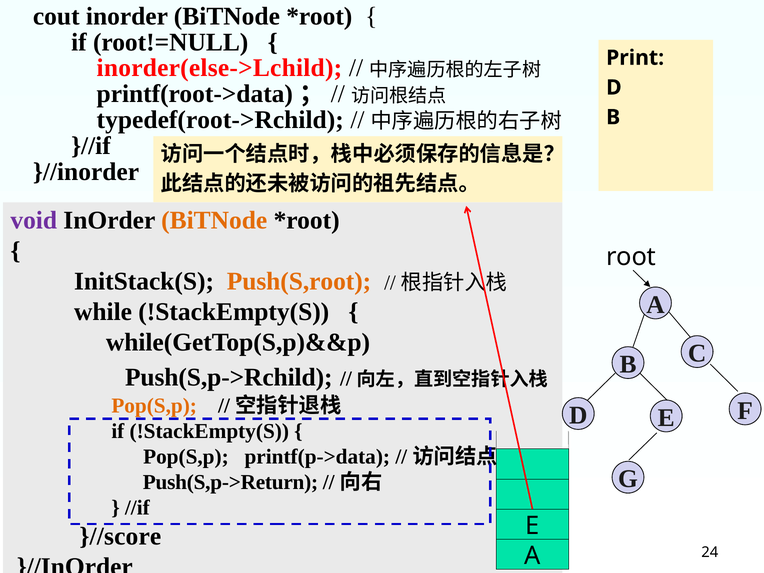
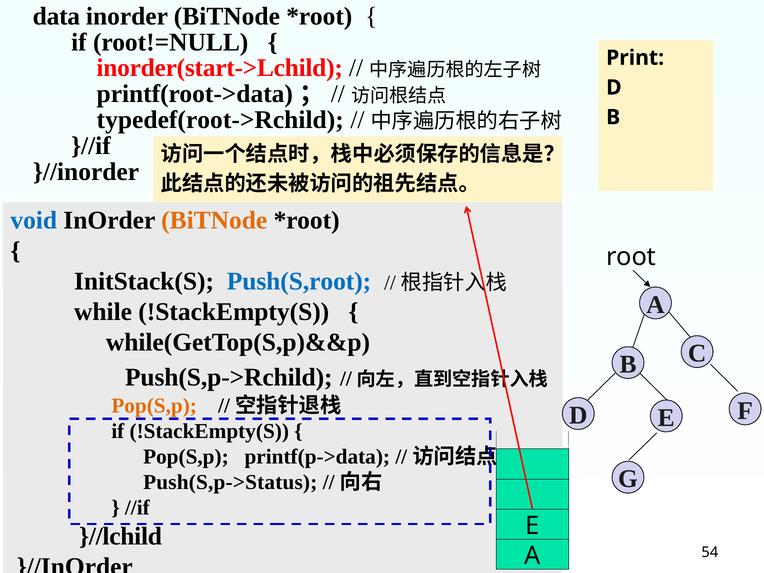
cout: cout -> data
inorder(else->Lchild: inorder(else->Lchild -> inorder(start->Lchild
void colour: purple -> blue
Push(S,root colour: orange -> blue
Push(S,p->Return: Push(S,p->Return -> Push(S,p->Status
}//score: }//score -> }//lchild
24: 24 -> 54
